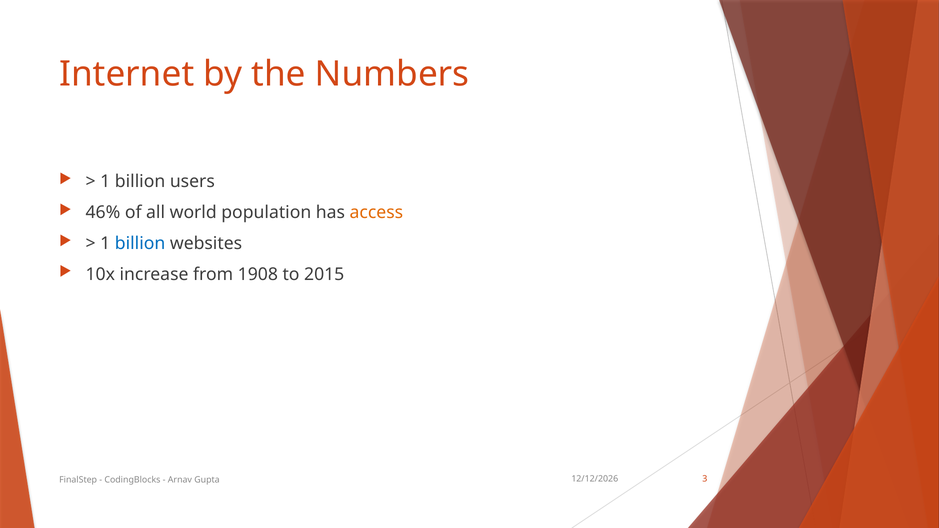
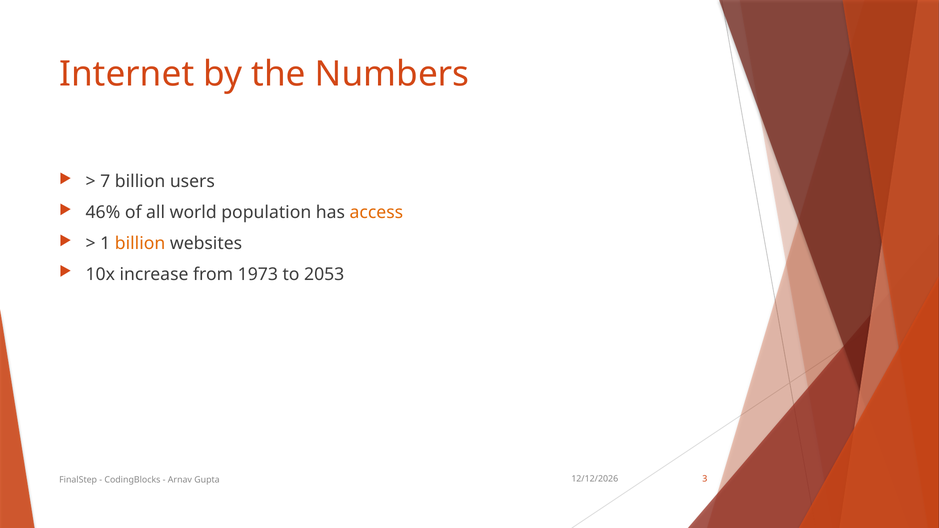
1 at (105, 182): 1 -> 7
billion at (140, 244) colour: blue -> orange
1908: 1908 -> 1973
2015: 2015 -> 2053
